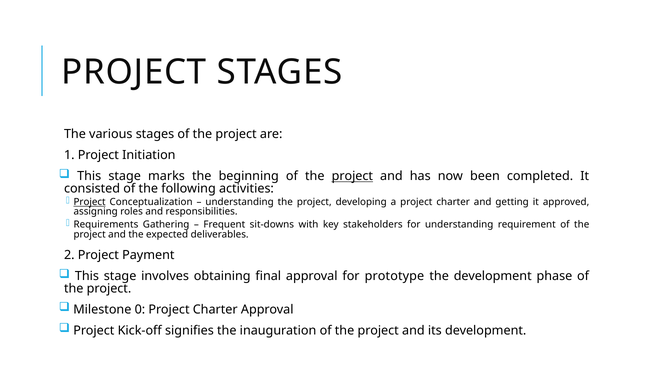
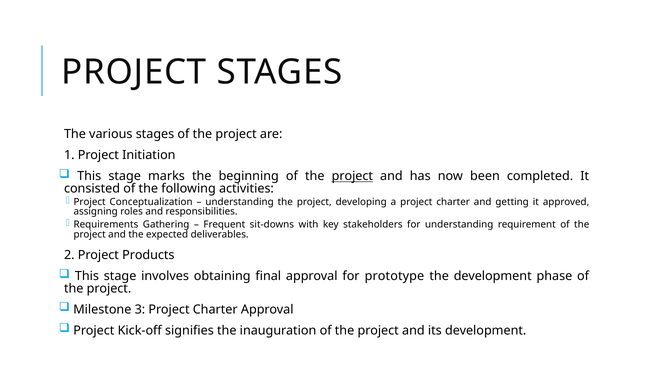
Project at (90, 202) underline: present -> none
Payment: Payment -> Products
0: 0 -> 3
